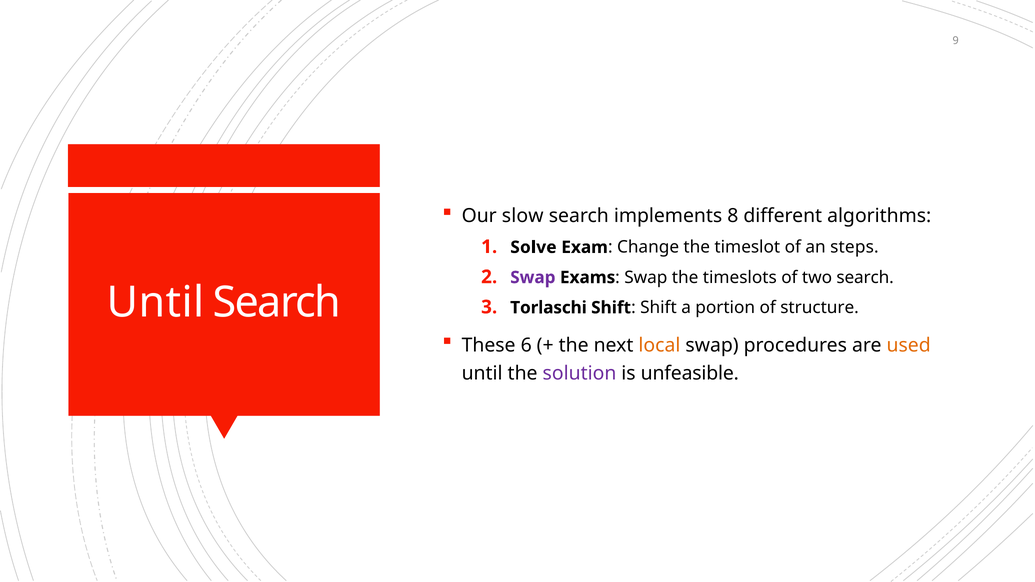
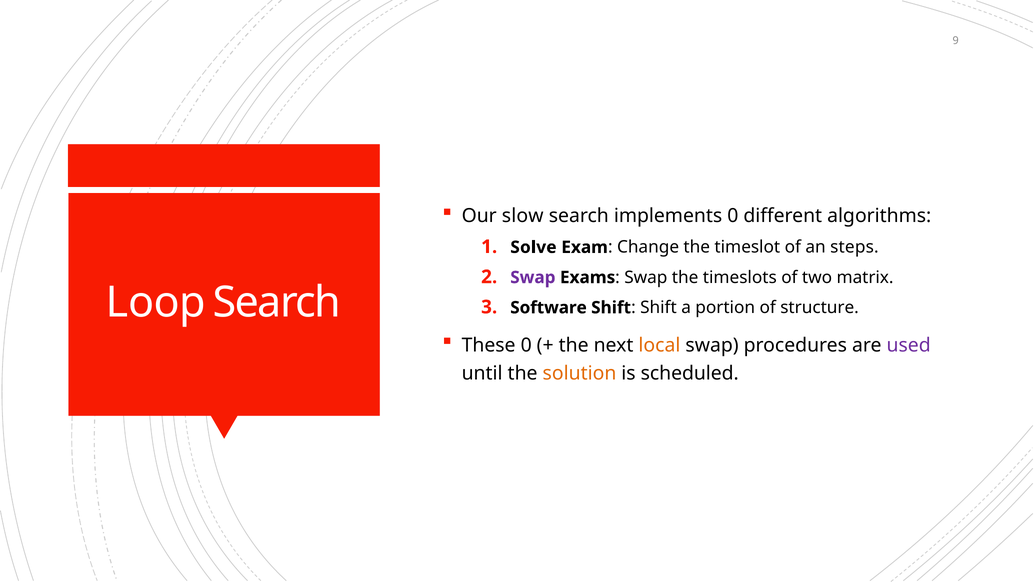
implements 8: 8 -> 0
two search: search -> matrix
Until at (156, 303): Until -> Loop
Torlaschi: Torlaschi -> Software
These 6: 6 -> 0
used colour: orange -> purple
solution colour: purple -> orange
unfeasible: unfeasible -> scheduled
